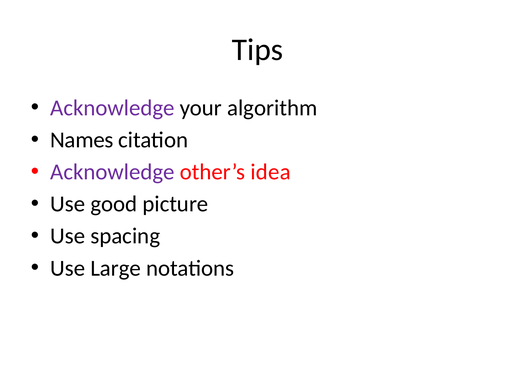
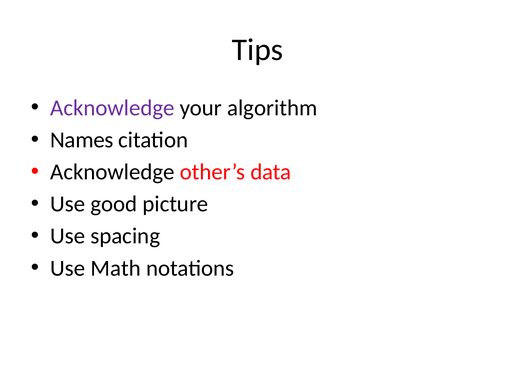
Acknowledge at (112, 172) colour: purple -> black
idea: idea -> data
Large: Large -> Math
